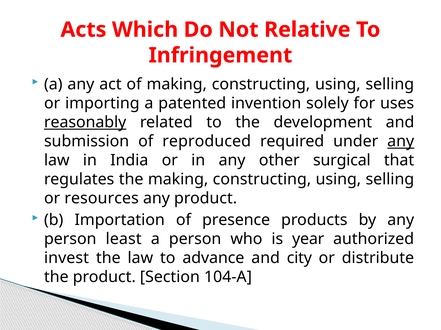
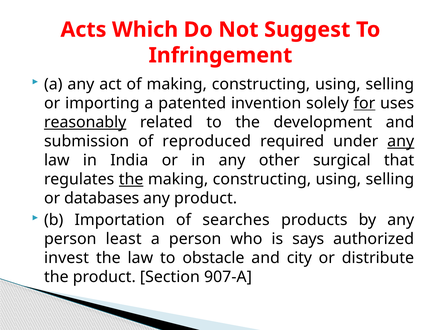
Relative: Relative -> Suggest
for underline: none -> present
the at (131, 180) underline: none -> present
resources: resources -> databases
presence: presence -> searches
year: year -> says
advance: advance -> obstacle
104-A: 104-A -> 907-A
